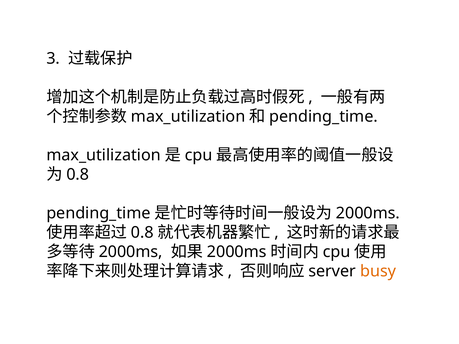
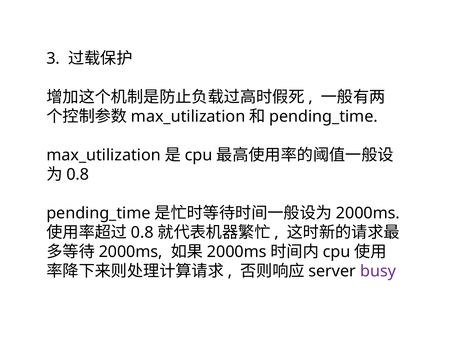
busy colour: orange -> purple
